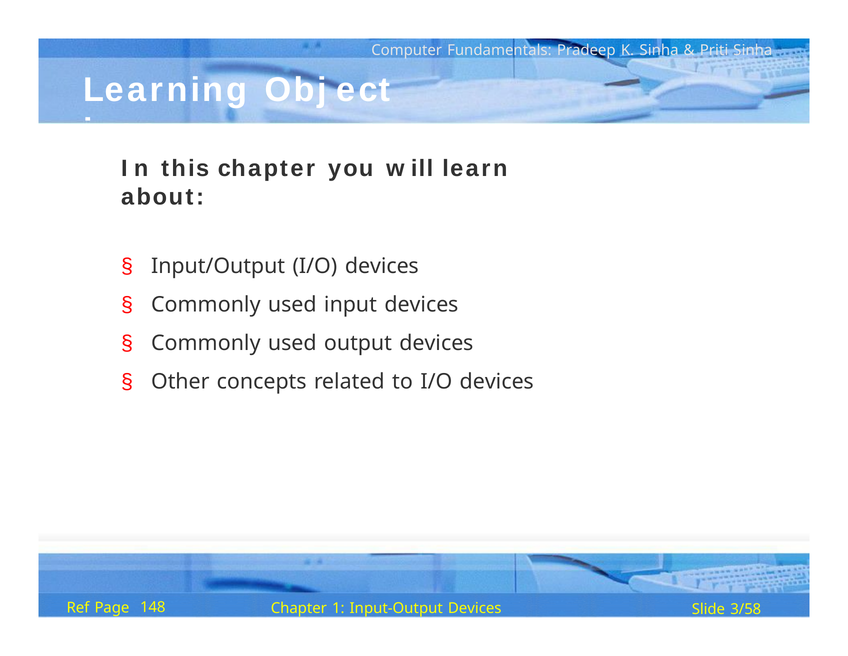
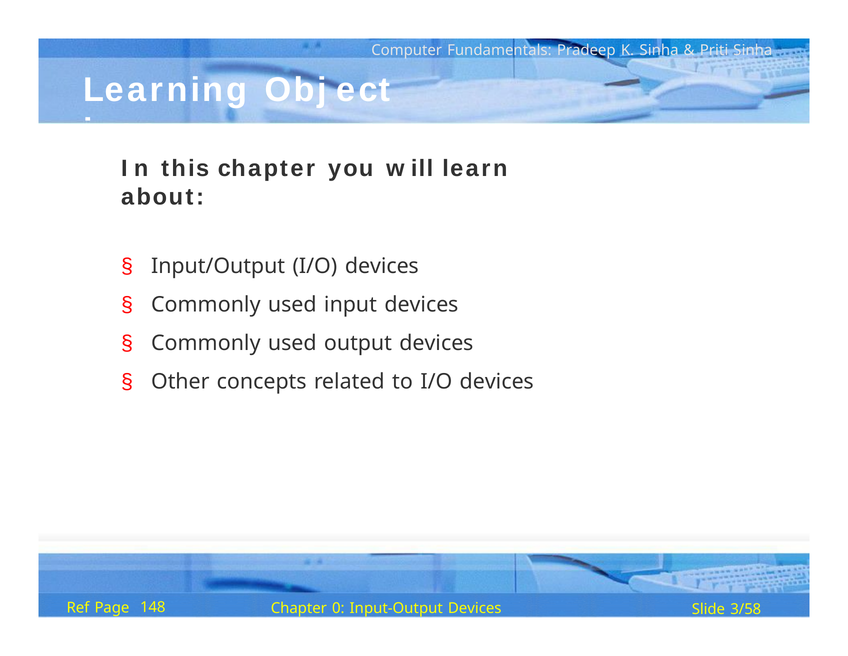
1: 1 -> 0
